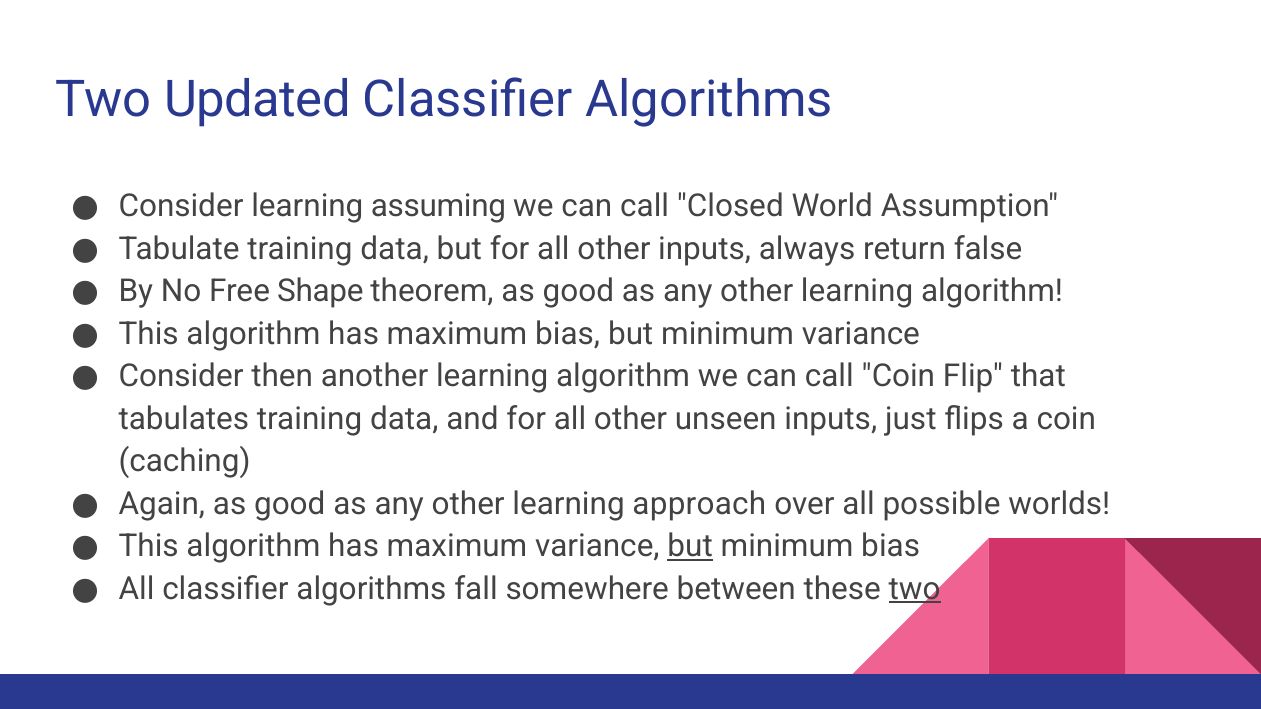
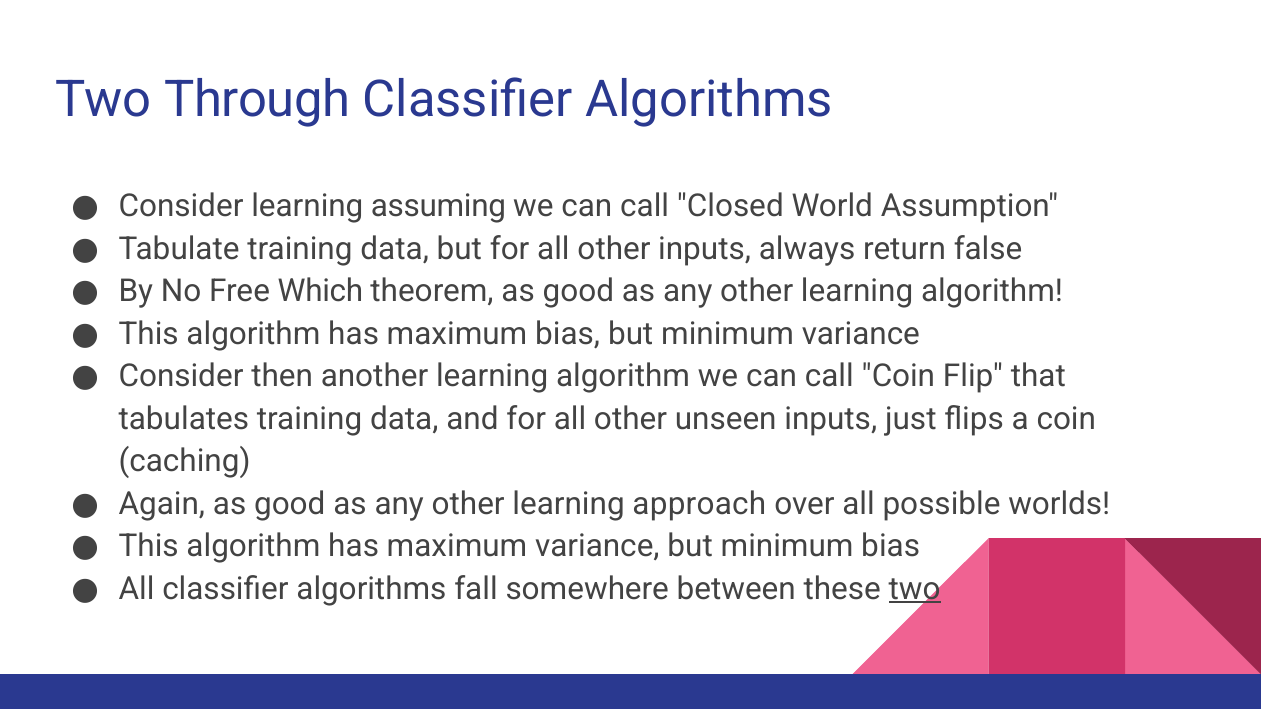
Updated: Updated -> Through
Shape: Shape -> Which
but at (690, 546) underline: present -> none
